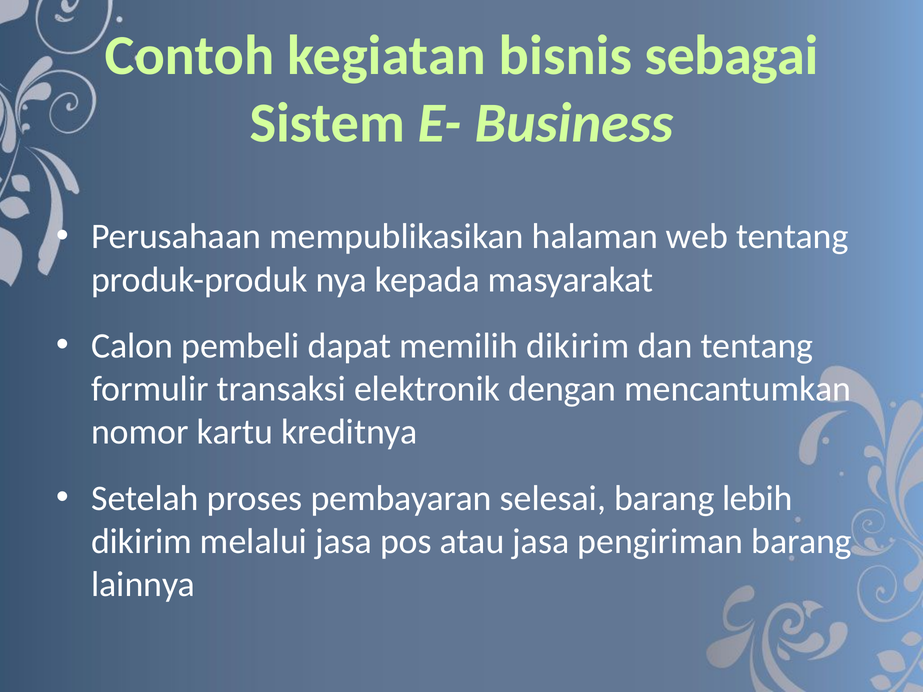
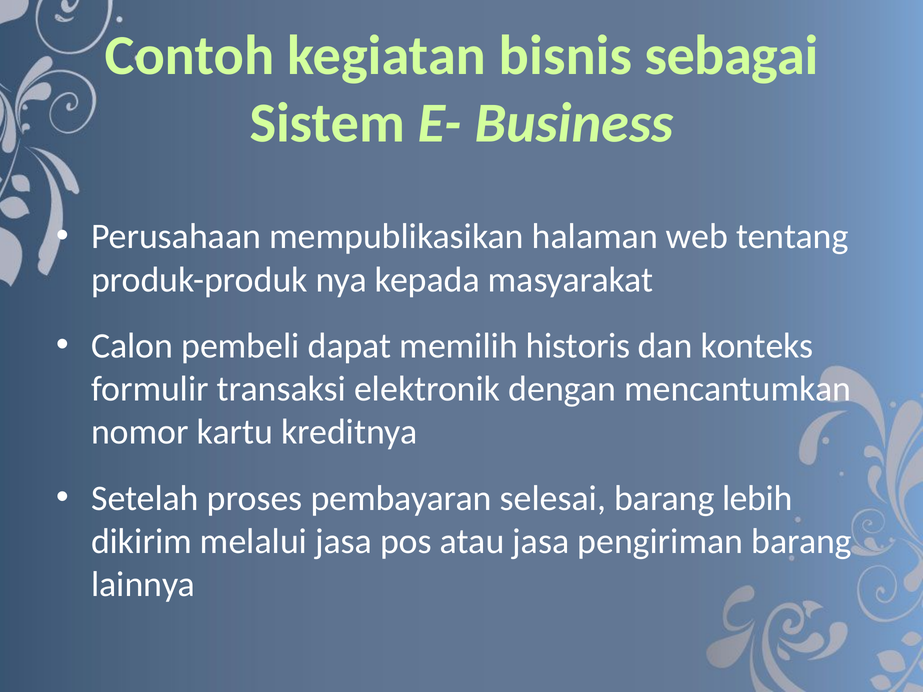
memilih dikirim: dikirim -> historis
dan tentang: tentang -> konteks
